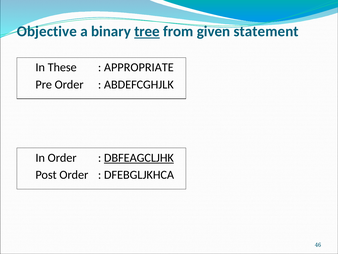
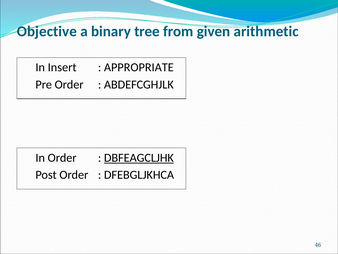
tree underline: present -> none
statement: statement -> arithmetic
These: These -> Insert
